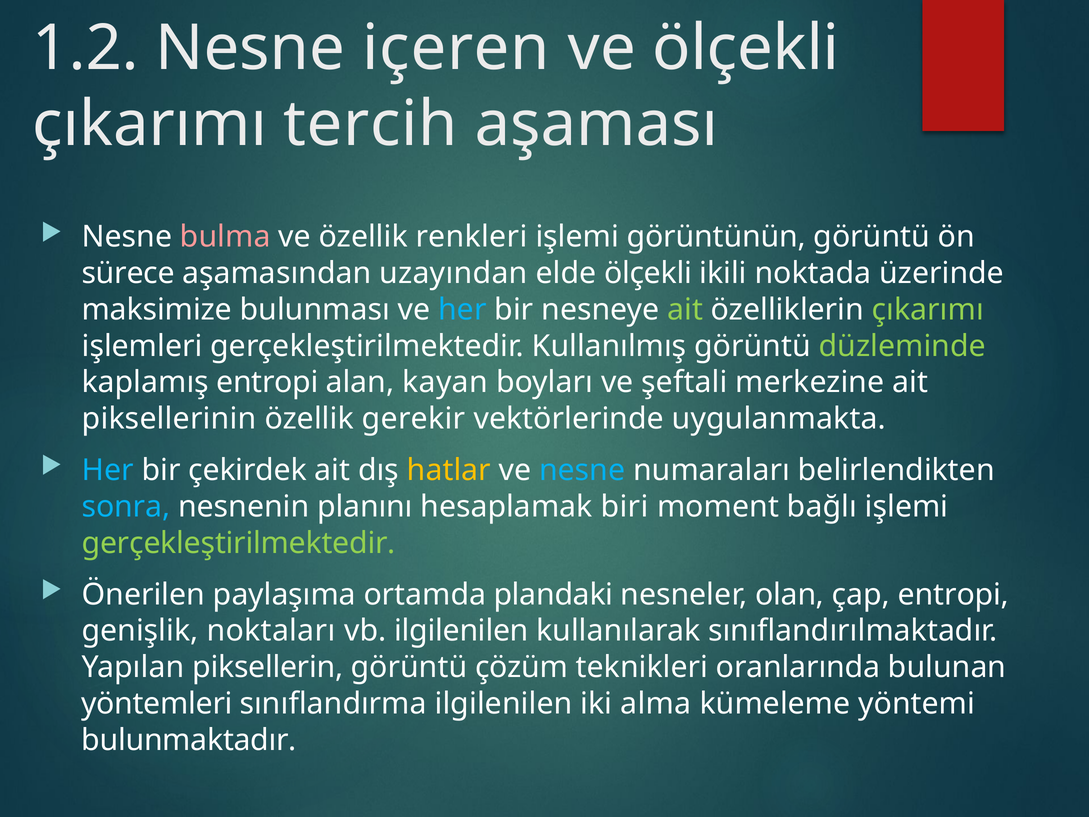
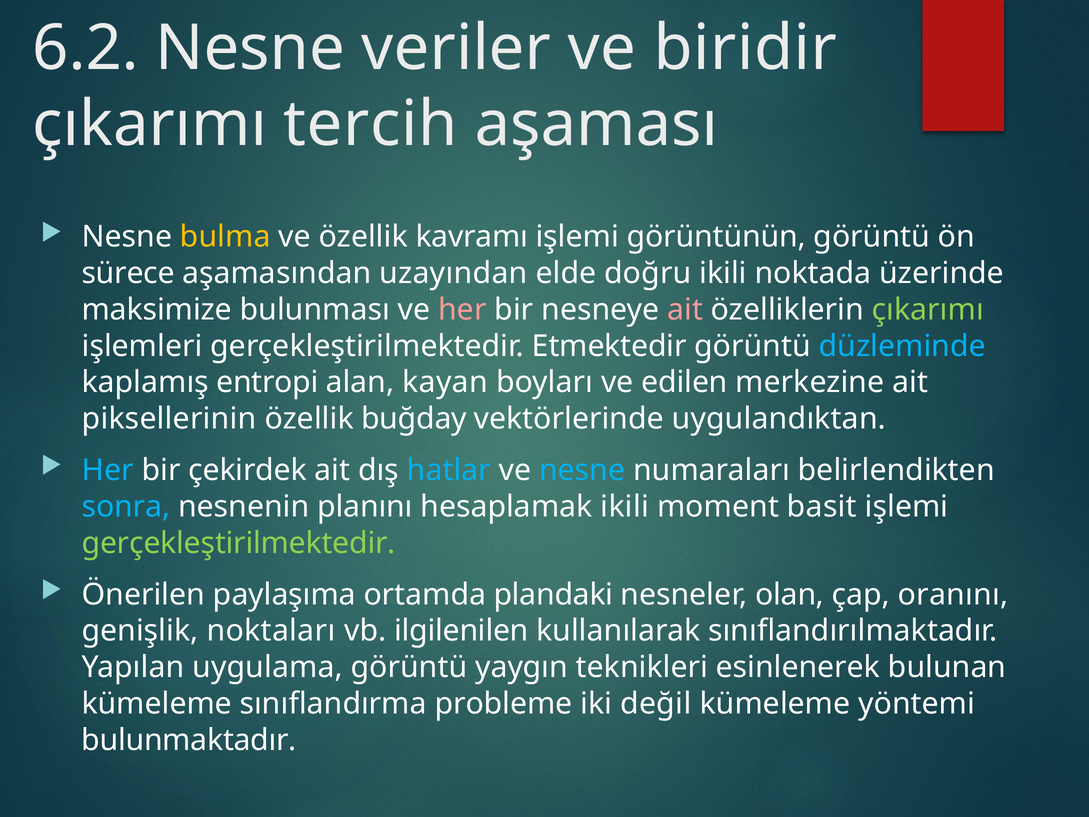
1.2: 1.2 -> 6.2
içeren: içeren -> veriler
ve ölçekli: ölçekli -> biridir
bulma colour: pink -> yellow
renkleri: renkleri -> kavramı
elde ölçekli: ölçekli -> doğru
her at (462, 310) colour: light blue -> pink
ait at (685, 310) colour: light green -> pink
Kullanılmış: Kullanılmış -> Etmektedir
düzleminde colour: light green -> light blue
şeftali: şeftali -> edilen
gerekir: gerekir -> buğday
uygulanmakta: uygulanmakta -> uygulandıktan
hatlar colour: yellow -> light blue
hesaplamak biri: biri -> ikili
bağlı: bağlı -> basit
çap entropi: entropi -> oranını
piksellerin: piksellerin -> uygulama
çözüm: çözüm -> yaygın
oranlarında: oranlarında -> esinlenerek
yöntemleri at (157, 703): yöntemleri -> kümeleme
sınıflandırma ilgilenilen: ilgilenilen -> probleme
alma: alma -> değil
